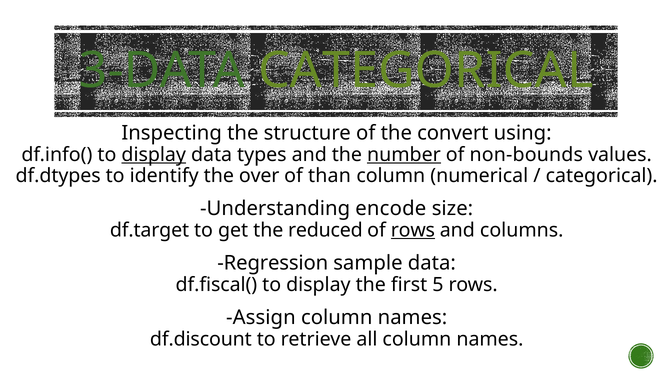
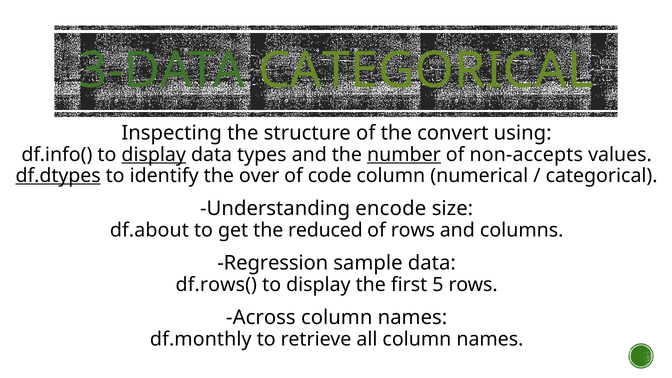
non-bounds: non-bounds -> non-accepts
df.dtypes underline: none -> present
than: than -> code
df.target: df.target -> df.about
rows at (413, 230) underline: present -> none
df.fiscal(: df.fiscal( -> df.rows(
Assign: Assign -> Across
df.discount: df.discount -> df.monthly
